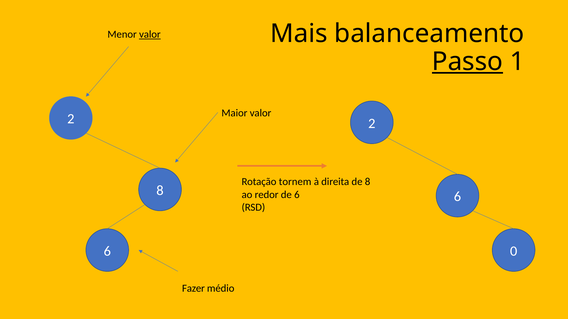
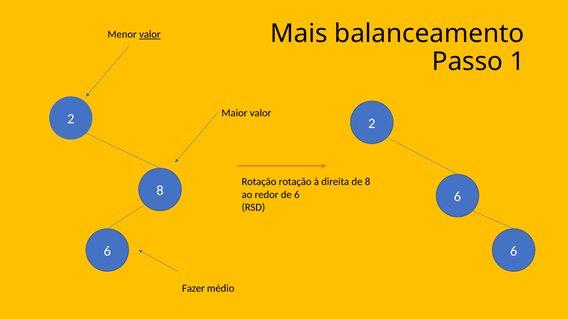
Passo underline: present -> none
Rotação tornem: tornem -> rotação
0 at (514, 251): 0 -> 6
